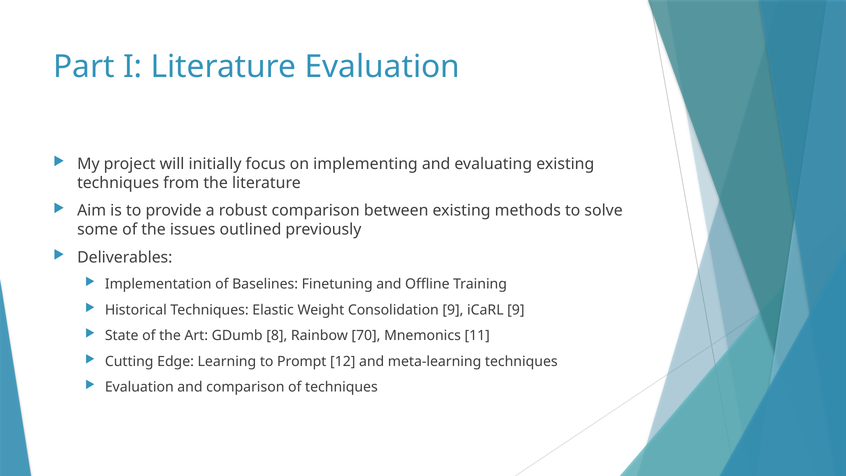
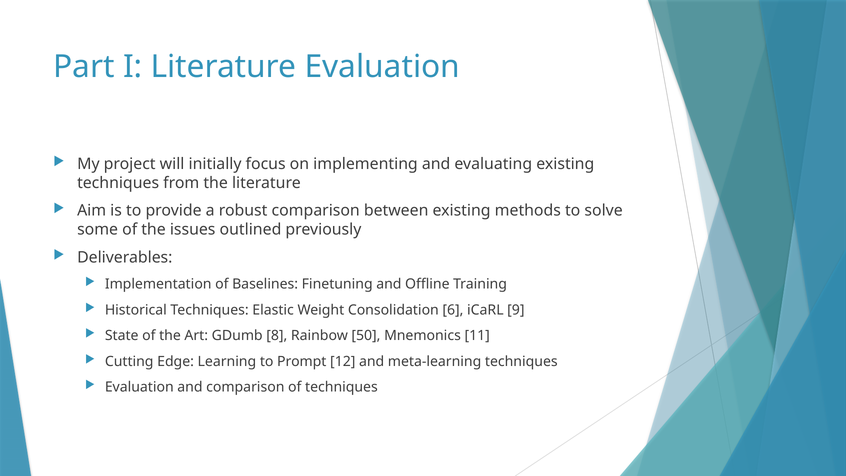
Consolidation 9: 9 -> 6
70: 70 -> 50
